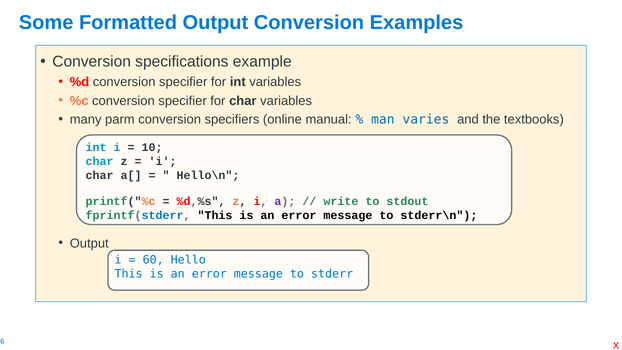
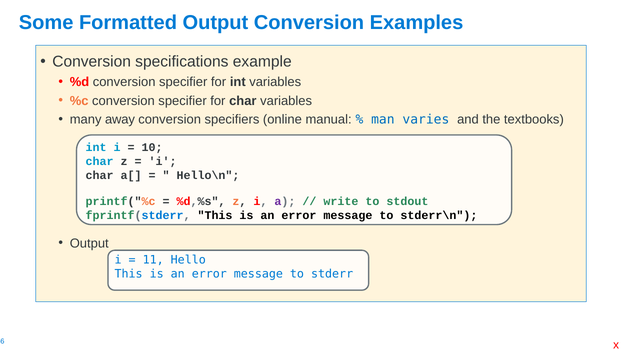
parm: parm -> away
60: 60 -> 11
